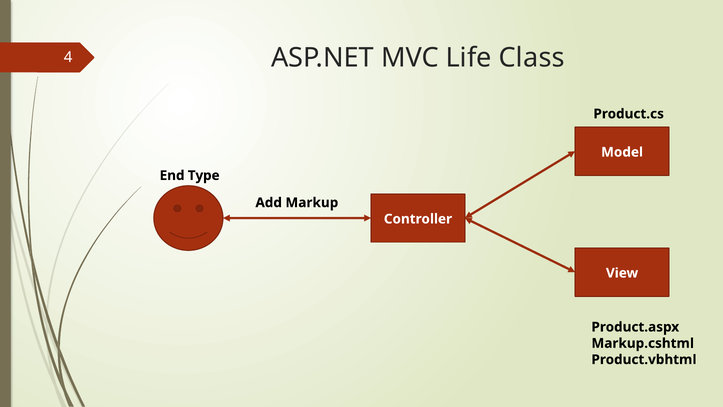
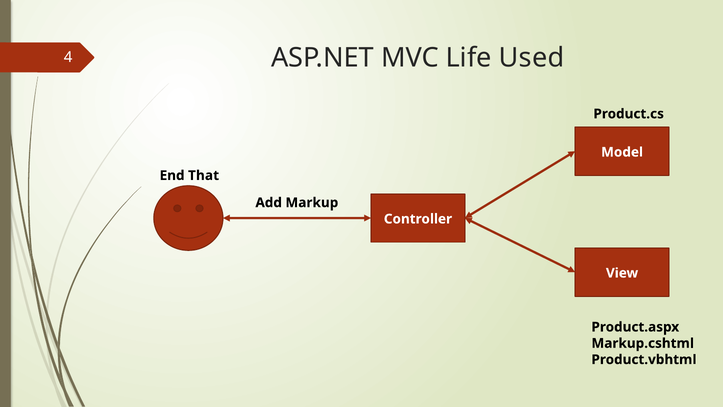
Class: Class -> Used
Type: Type -> That
